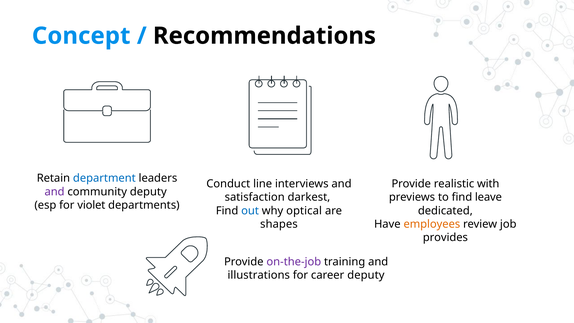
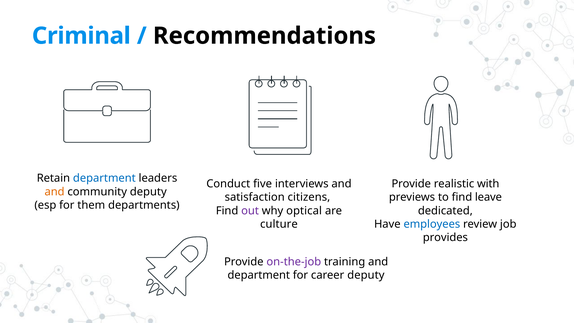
Concept: Concept -> Criminal
line: line -> five
and at (55, 192) colour: purple -> orange
darkest: darkest -> citizens
violet: violet -> them
out colour: blue -> purple
shapes: shapes -> culture
employees colour: orange -> blue
illustrations at (259, 275): illustrations -> department
